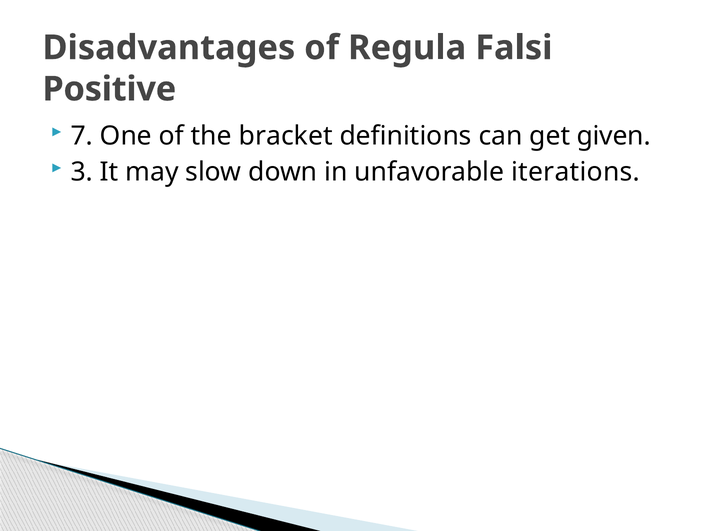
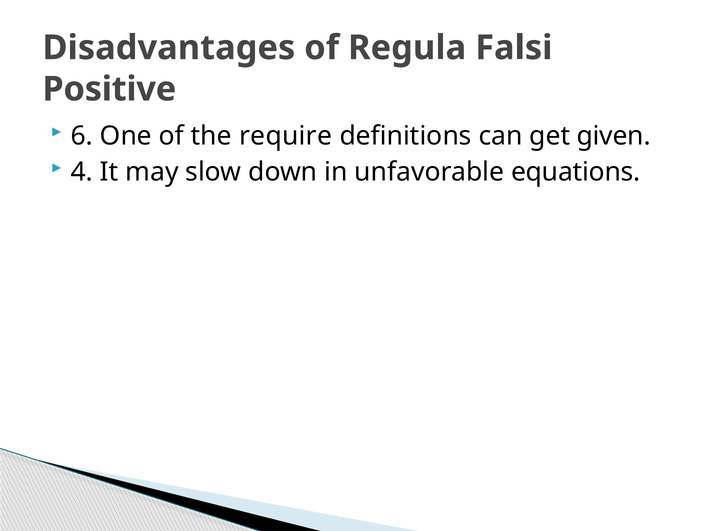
7: 7 -> 6
bracket: bracket -> require
3: 3 -> 4
iterations: iterations -> equations
